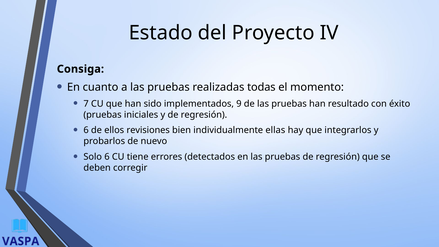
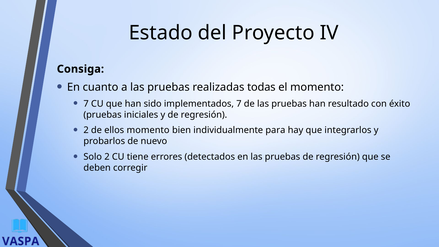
implementados 9: 9 -> 7
6 at (86, 130): 6 -> 2
ellos revisiones: revisiones -> momento
ellas: ellas -> para
Solo 6: 6 -> 2
